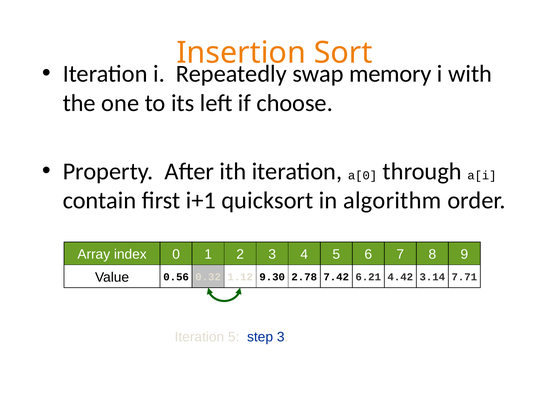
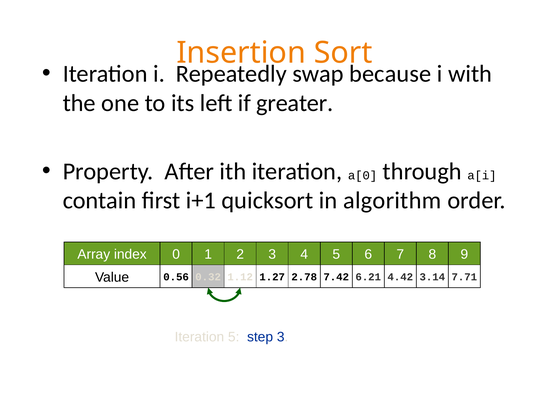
memory: memory -> because
choose: choose -> greater
9.30: 9.30 -> 1.27
